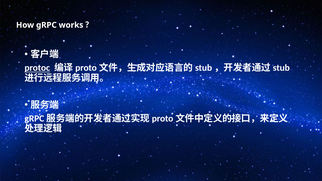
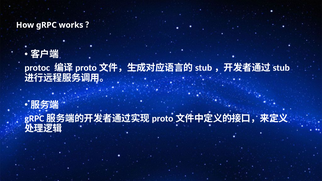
protoc underline: present -> none
